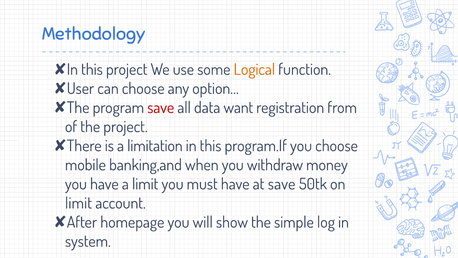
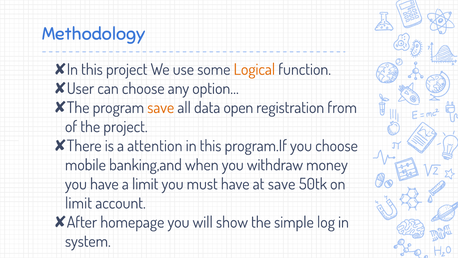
save at (161, 108) colour: red -> orange
want: want -> open
limitation: limitation -> attention
